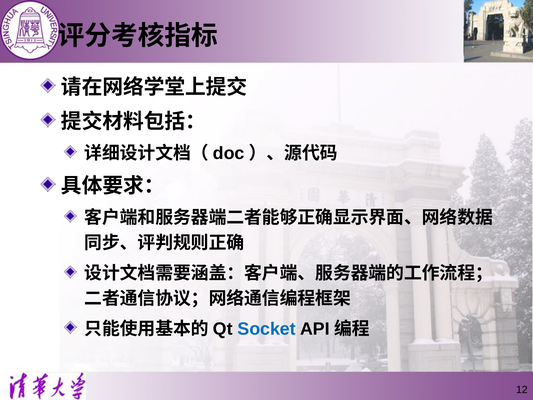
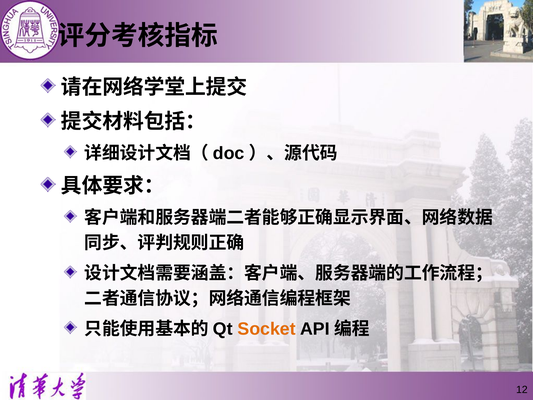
Socket colour: blue -> orange
